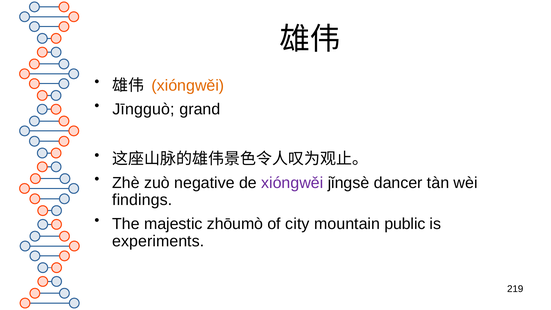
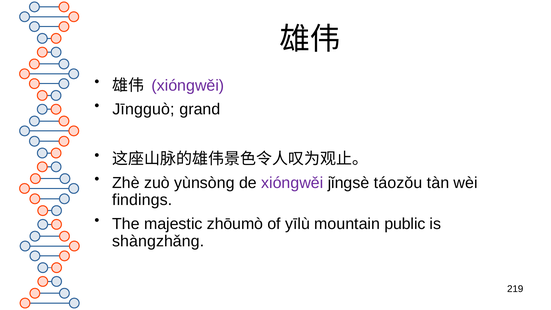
xióngwěi at (188, 85) colour: orange -> purple
negative: negative -> yùnsòng
dancer: dancer -> táozǒu
city: city -> yīlù
experiments: experiments -> shàngzhǎng
